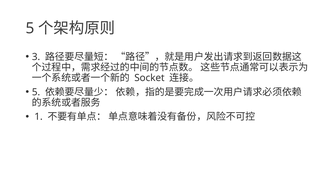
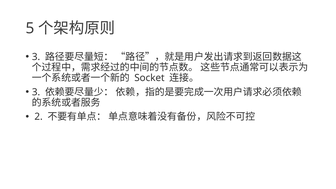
5 at (36, 92): 5 -> 3
1: 1 -> 2
